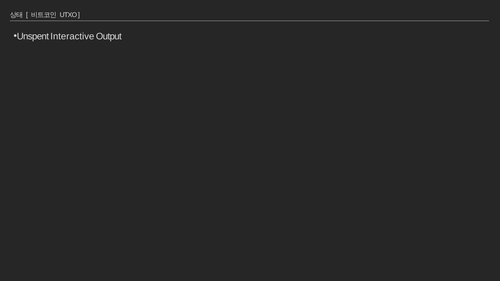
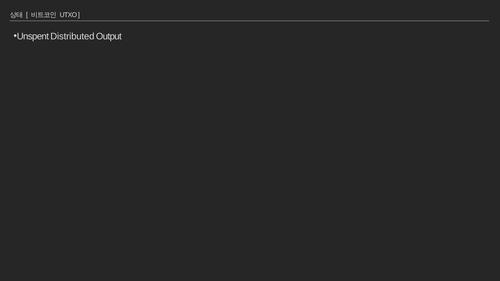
Interactive: Interactive -> Distributed
